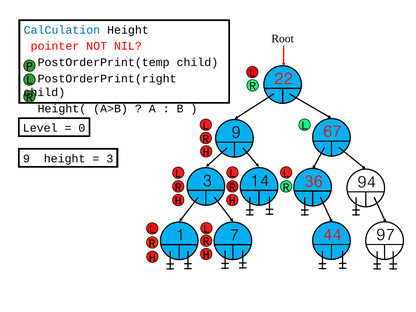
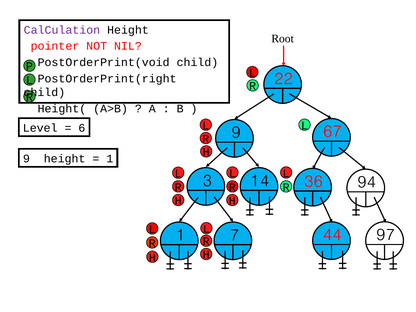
CalCulation colour: blue -> purple
PostOrderPrint(temp: PostOrderPrint(temp -> PostOrderPrint(void
0: 0 -> 6
3 at (110, 159): 3 -> 1
